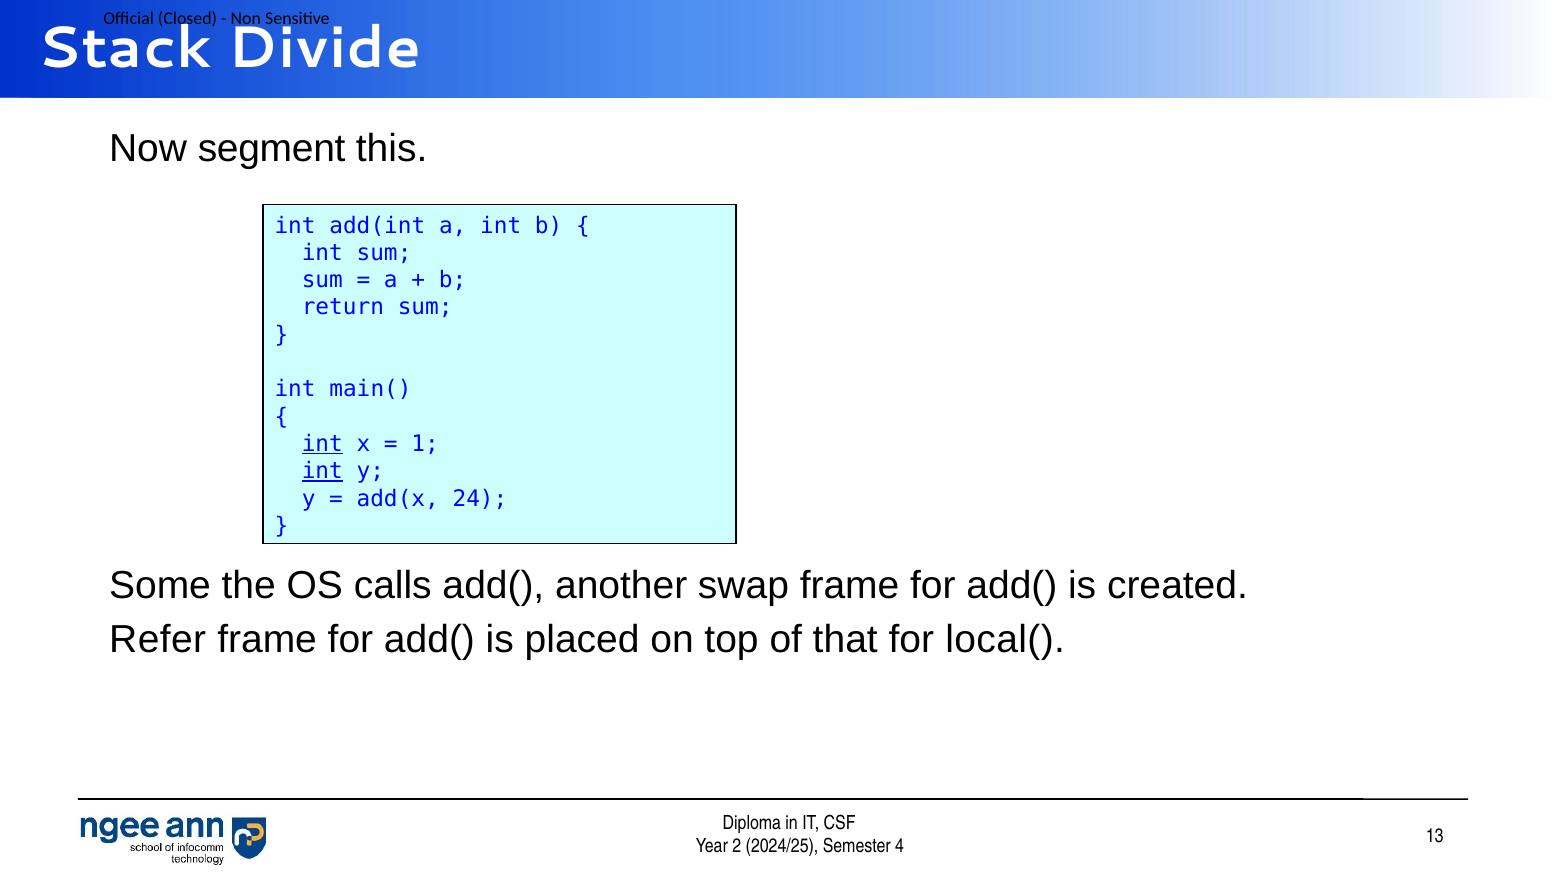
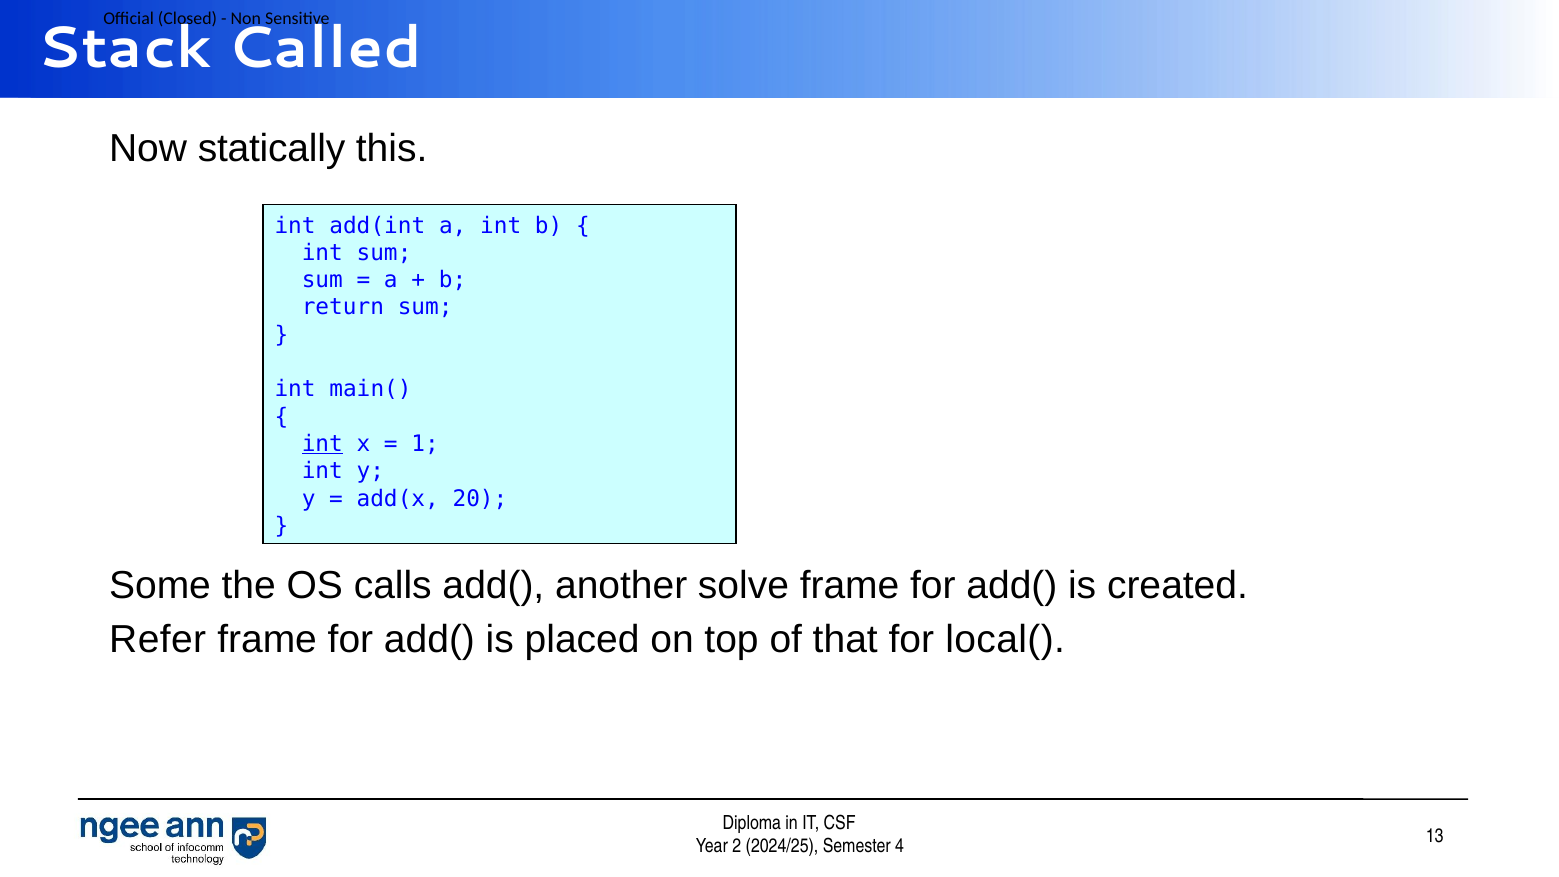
Divide: Divide -> Called
segment: segment -> statically
int at (322, 471) underline: present -> none
24: 24 -> 20
swap: swap -> solve
